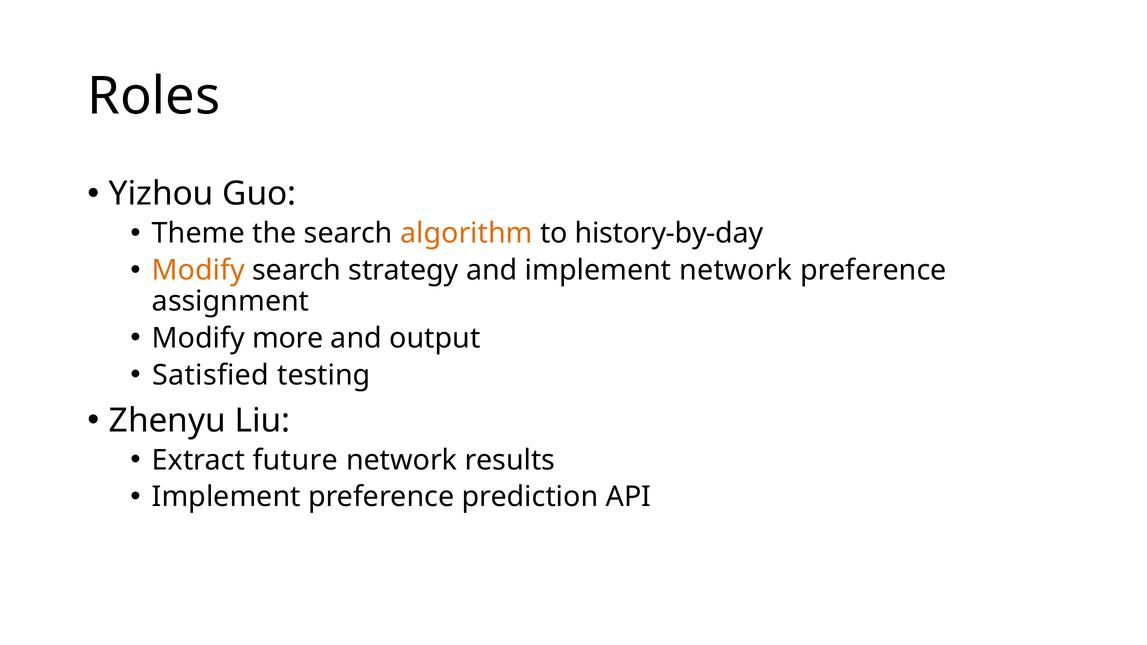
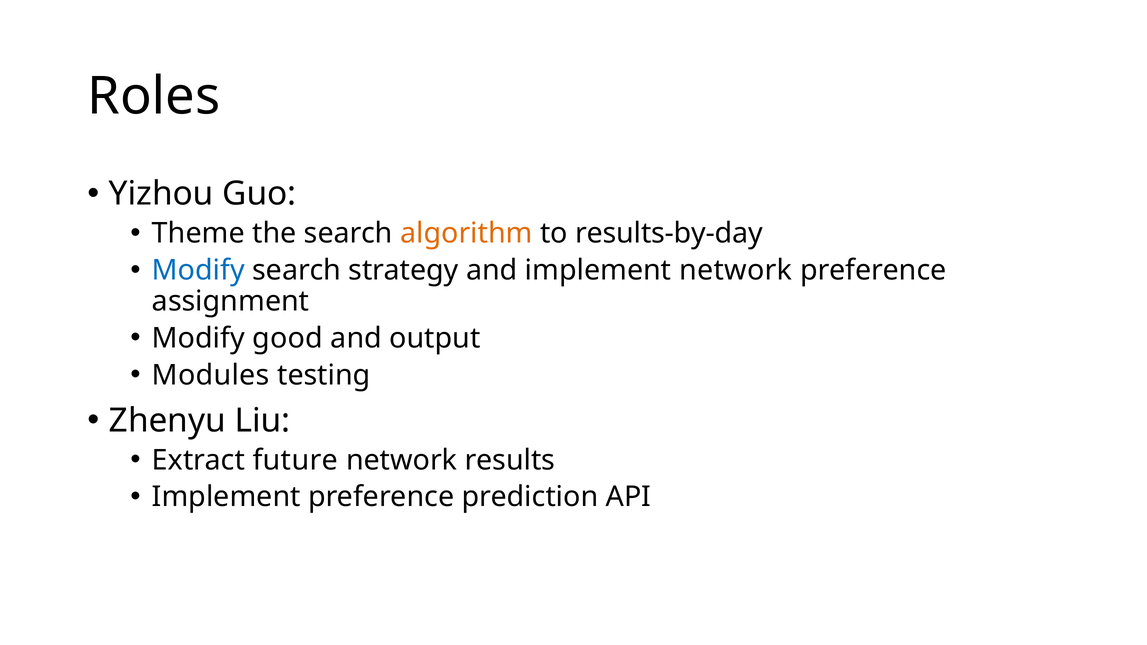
history-by-day: history-by-day -> results-by-day
Modify at (198, 270) colour: orange -> blue
more: more -> good
Satisfied: Satisfied -> Modules
